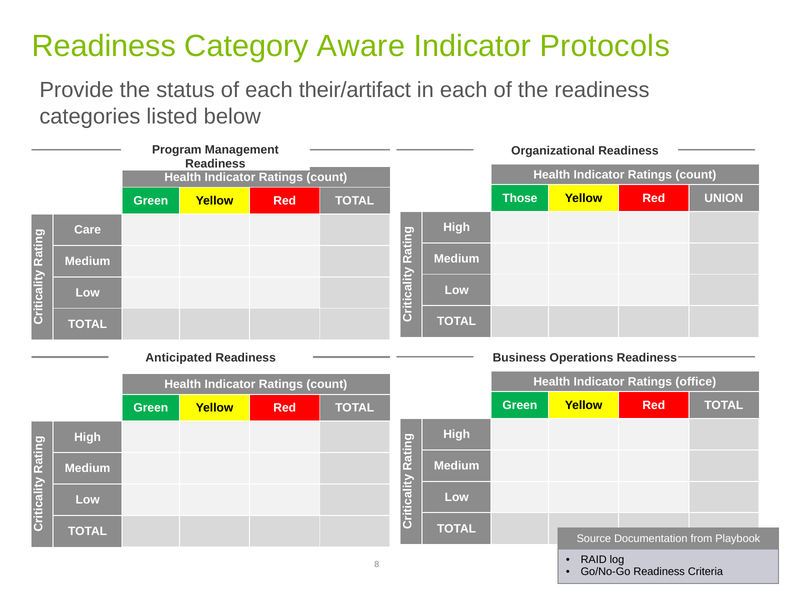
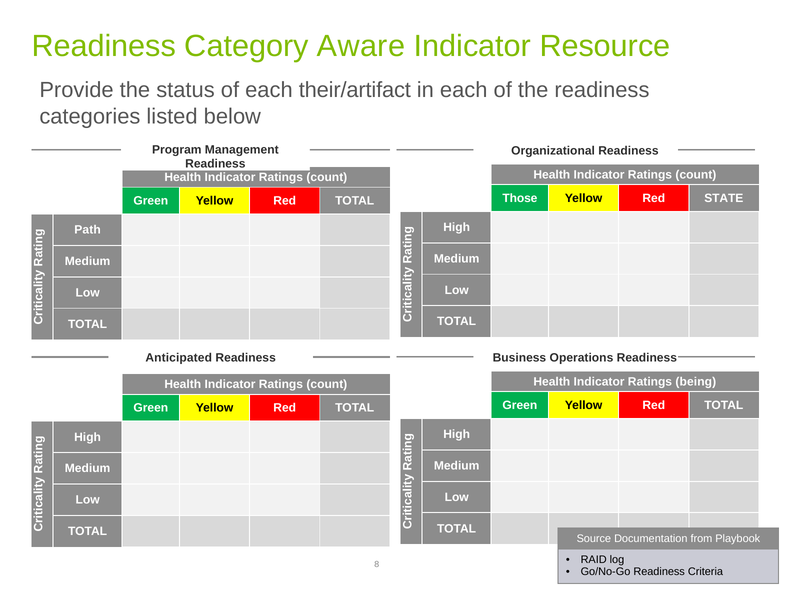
Protocols: Protocols -> Resource
UNION: UNION -> STATE
Care: Care -> Path
office: office -> being
